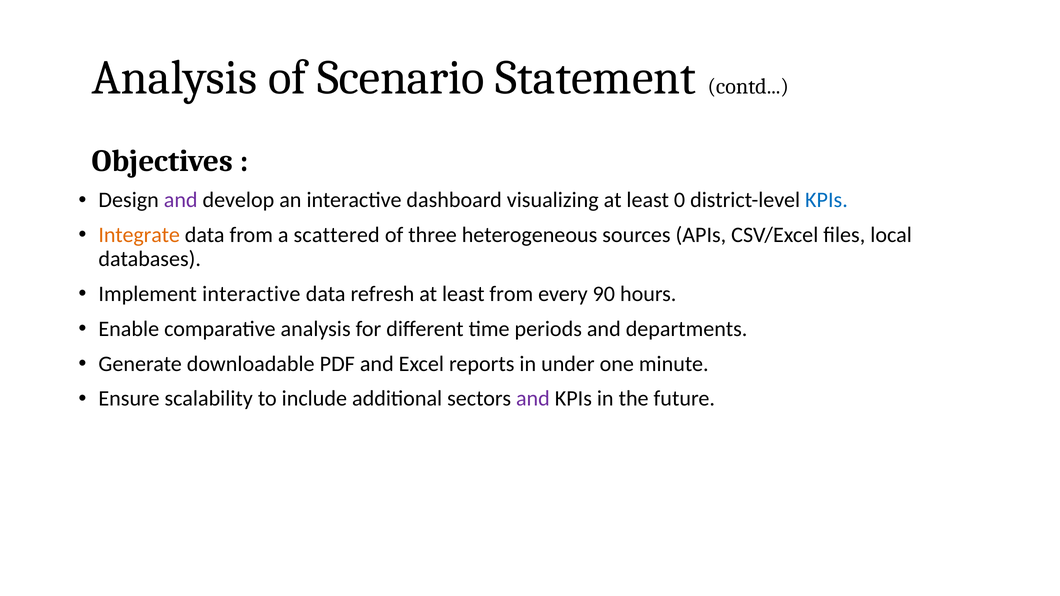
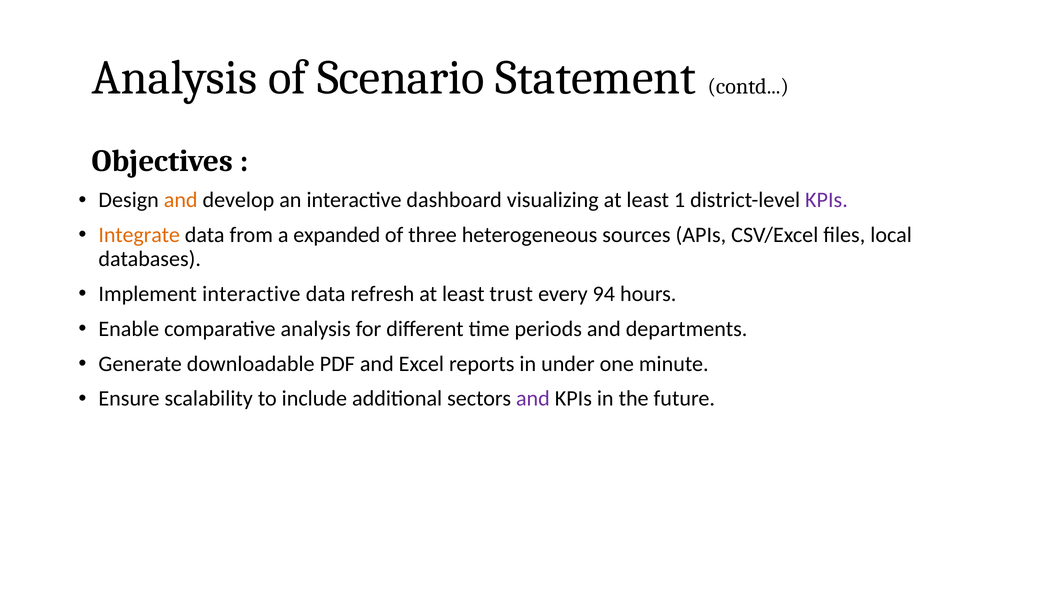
and at (181, 200) colour: purple -> orange
0: 0 -> 1
KPIs at (826, 200) colour: blue -> purple
scattered: scattered -> expanded
least from: from -> trust
90: 90 -> 94
